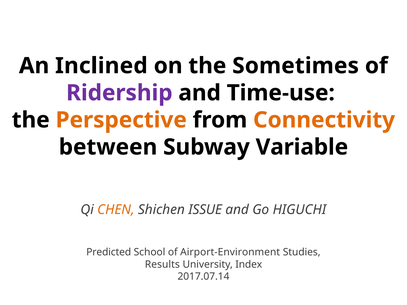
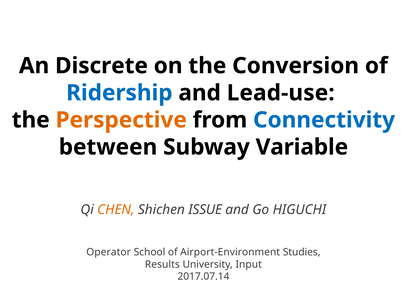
Inclined: Inclined -> Discrete
Sometimes: Sometimes -> Conversion
Ridership colour: purple -> blue
Time-use: Time-use -> Lead-use
Connectivity colour: orange -> blue
Predicted: Predicted -> Operator
Index: Index -> Input
